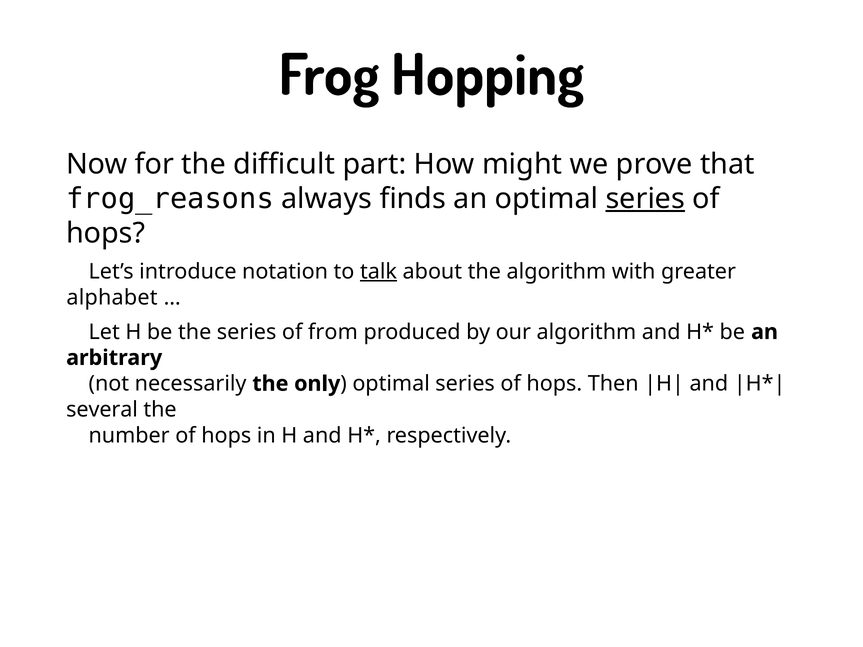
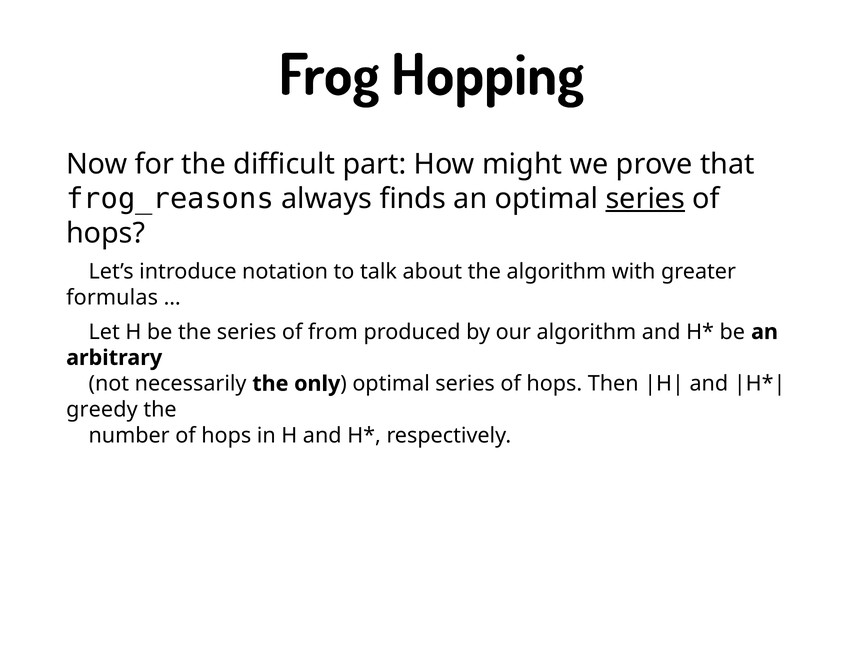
talk underline: present -> none
alphabet: alphabet -> formulas
several: several -> greedy
